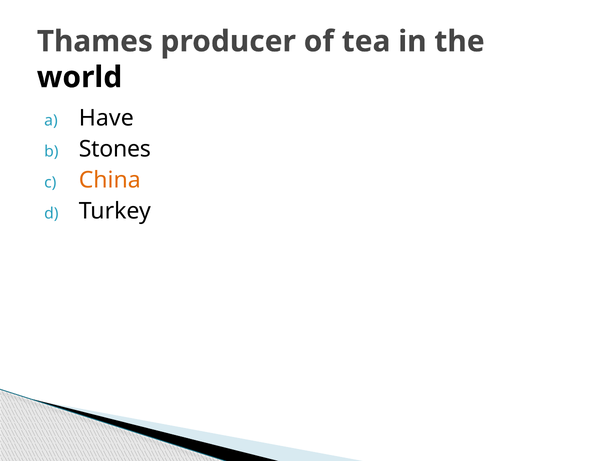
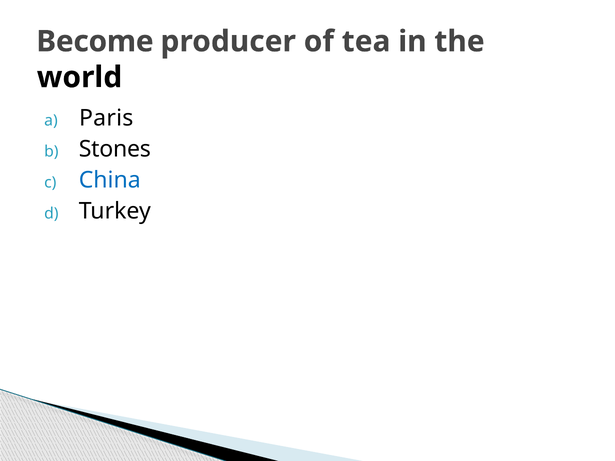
Thames: Thames -> Become
Have: Have -> Paris
China colour: orange -> blue
